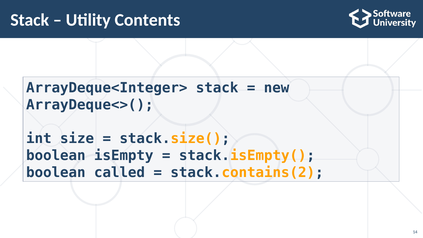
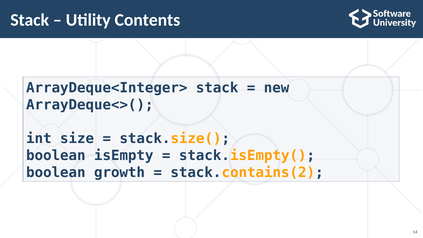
called: called -> growth
